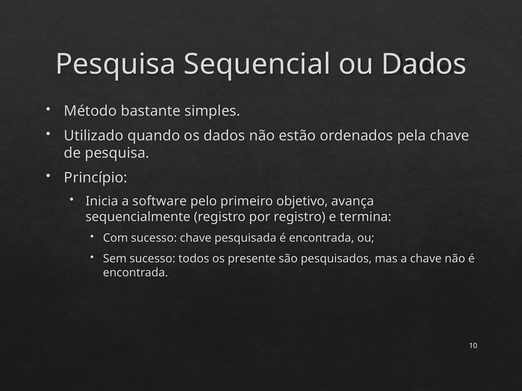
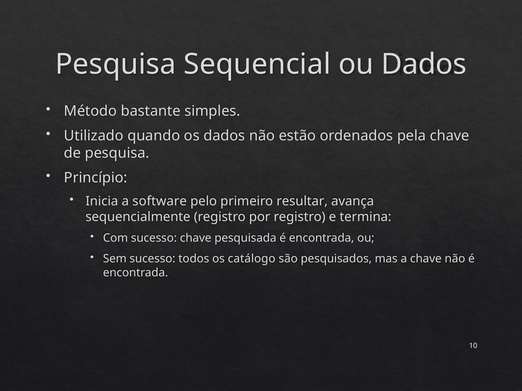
objetivo: objetivo -> resultar
presente: presente -> catálogo
